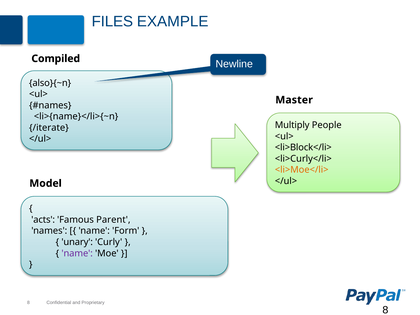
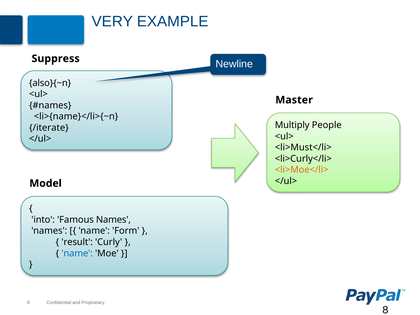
FILES: FILES -> VERY
Compiled: Compiled -> Suppress
<li>Block</li>: <li>Block</li> -> <li>Must</li>
acts: acts -> into
Famous Parent: Parent -> Names
unary: unary -> result
name at (77, 253) colour: purple -> blue
